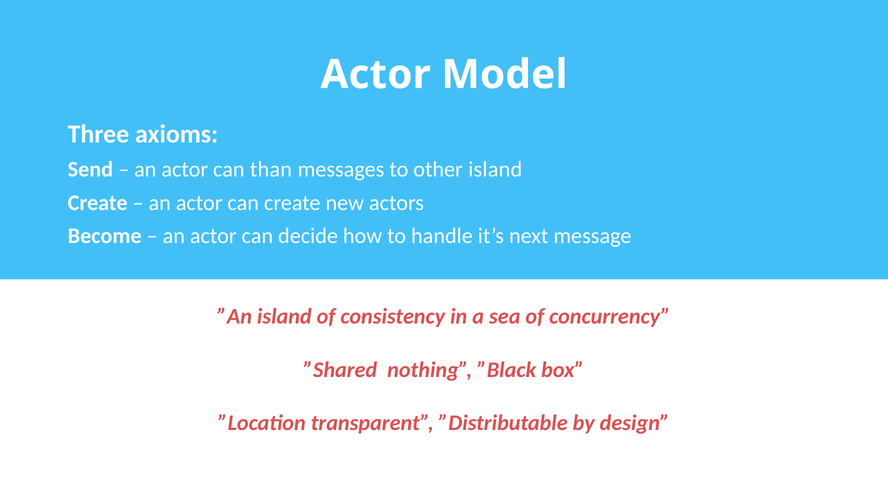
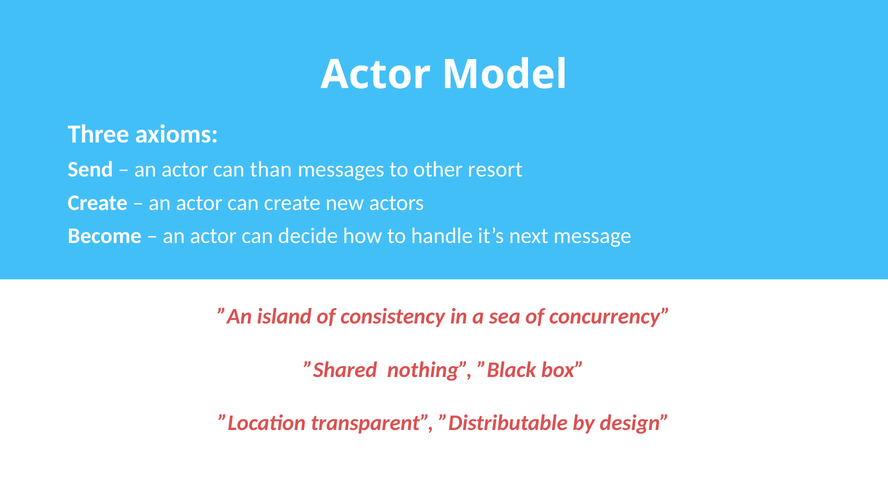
other island: island -> resort
